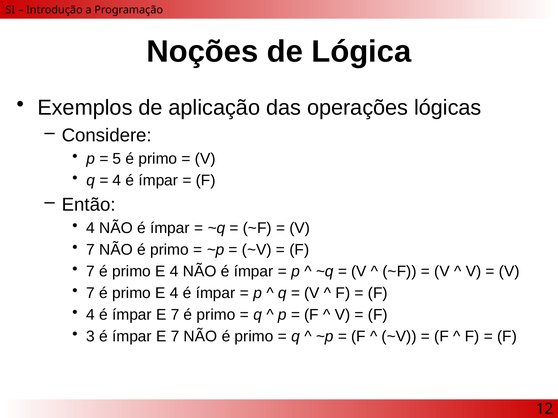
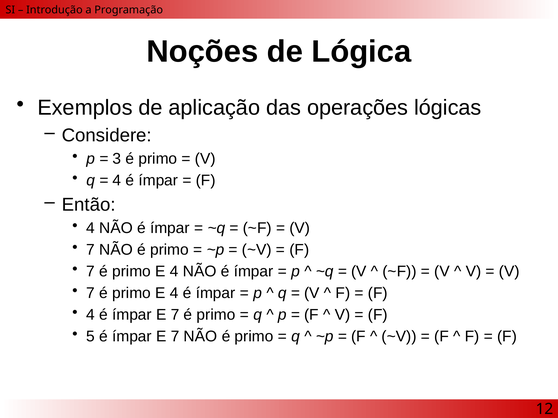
5: 5 -> 3
3: 3 -> 5
